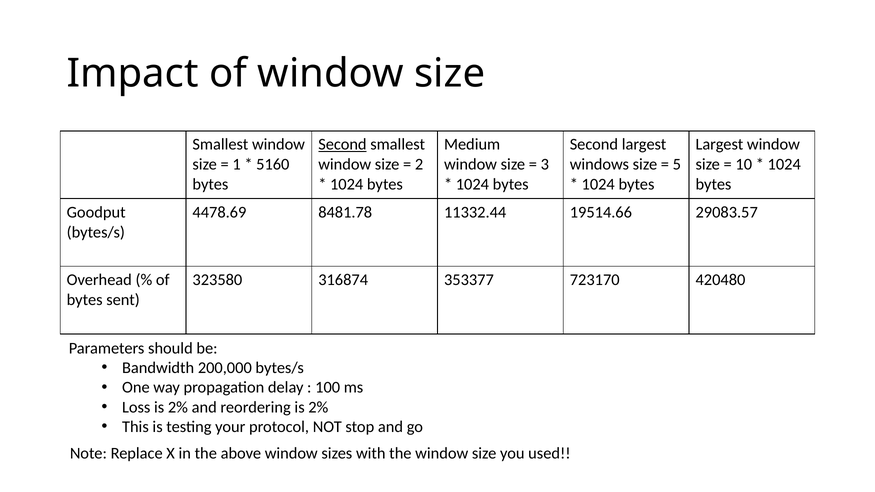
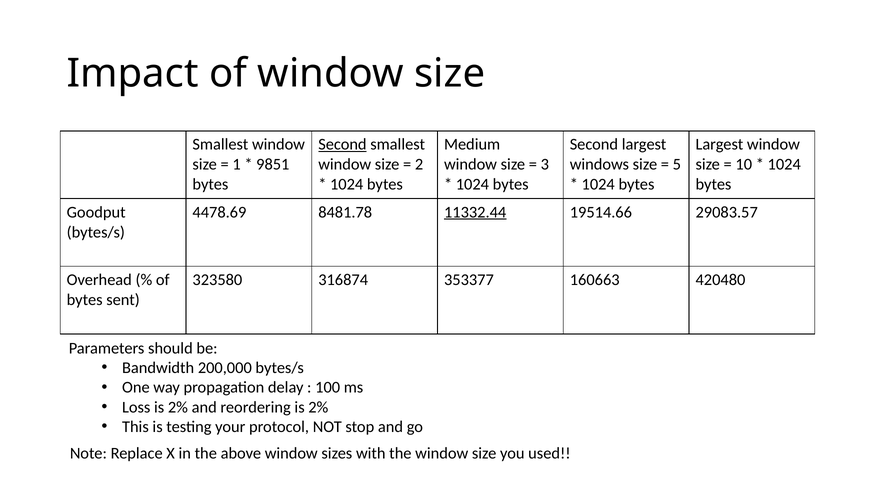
5160: 5160 -> 9851
11332.44 underline: none -> present
723170: 723170 -> 160663
